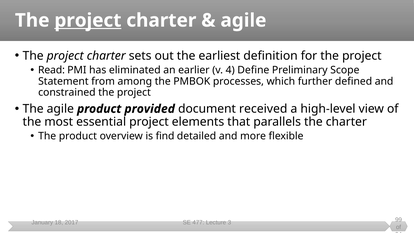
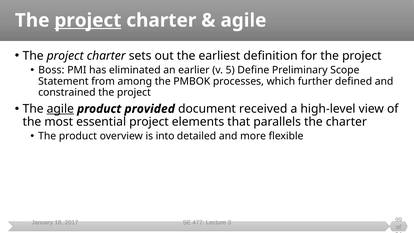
Read: Read -> Boss
4: 4 -> 5
agile at (60, 109) underline: none -> present
find: find -> into
